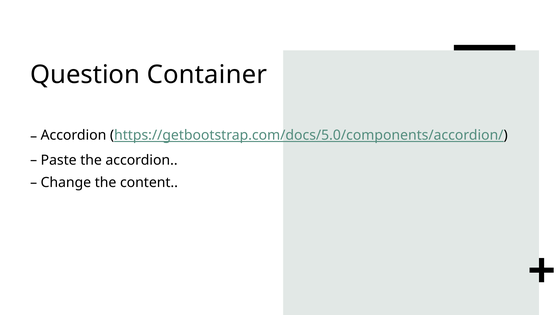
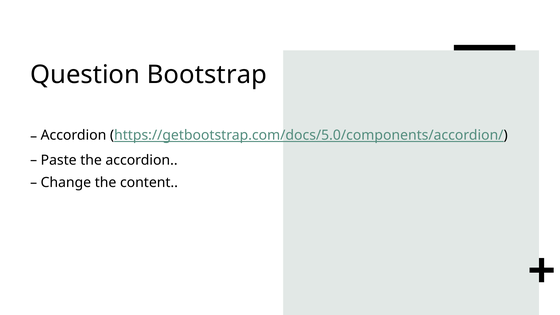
Container: Container -> Bootstrap
